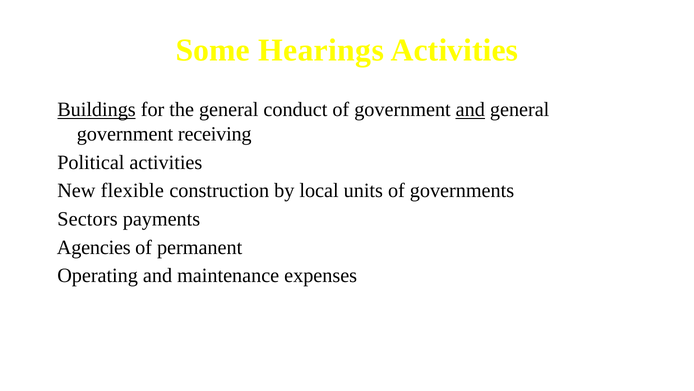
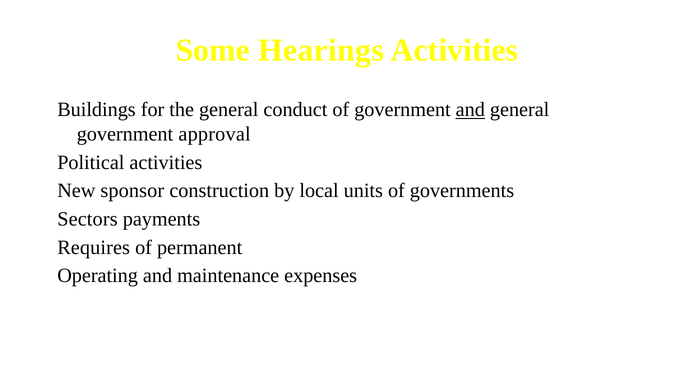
Buildings underline: present -> none
receiving: receiving -> approval
flexible: flexible -> sponsor
Agencies: Agencies -> Requires
